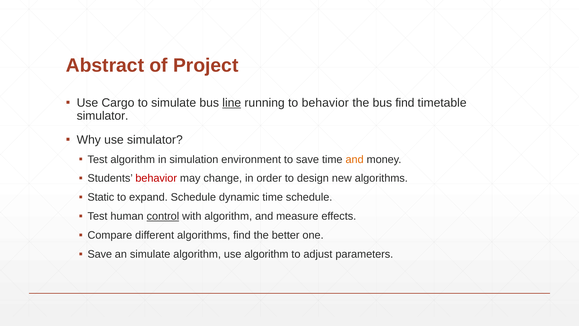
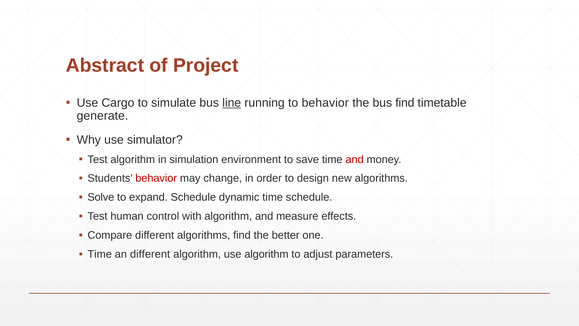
simulator at (103, 116): simulator -> generate
and at (355, 159) colour: orange -> red
Static: Static -> Solve
control underline: present -> none
Save at (100, 254): Save -> Time
an simulate: simulate -> different
